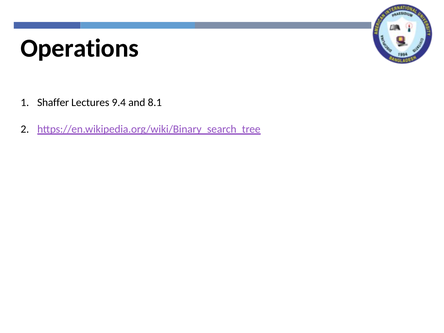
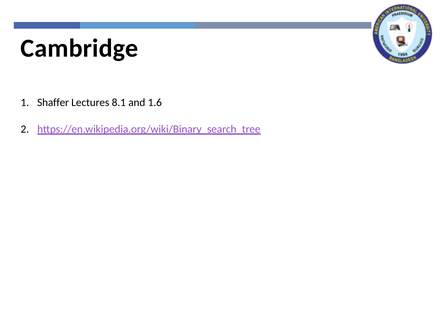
Operations: Operations -> Cambridge
9.4: 9.4 -> 8.1
8.1: 8.1 -> 1.6
